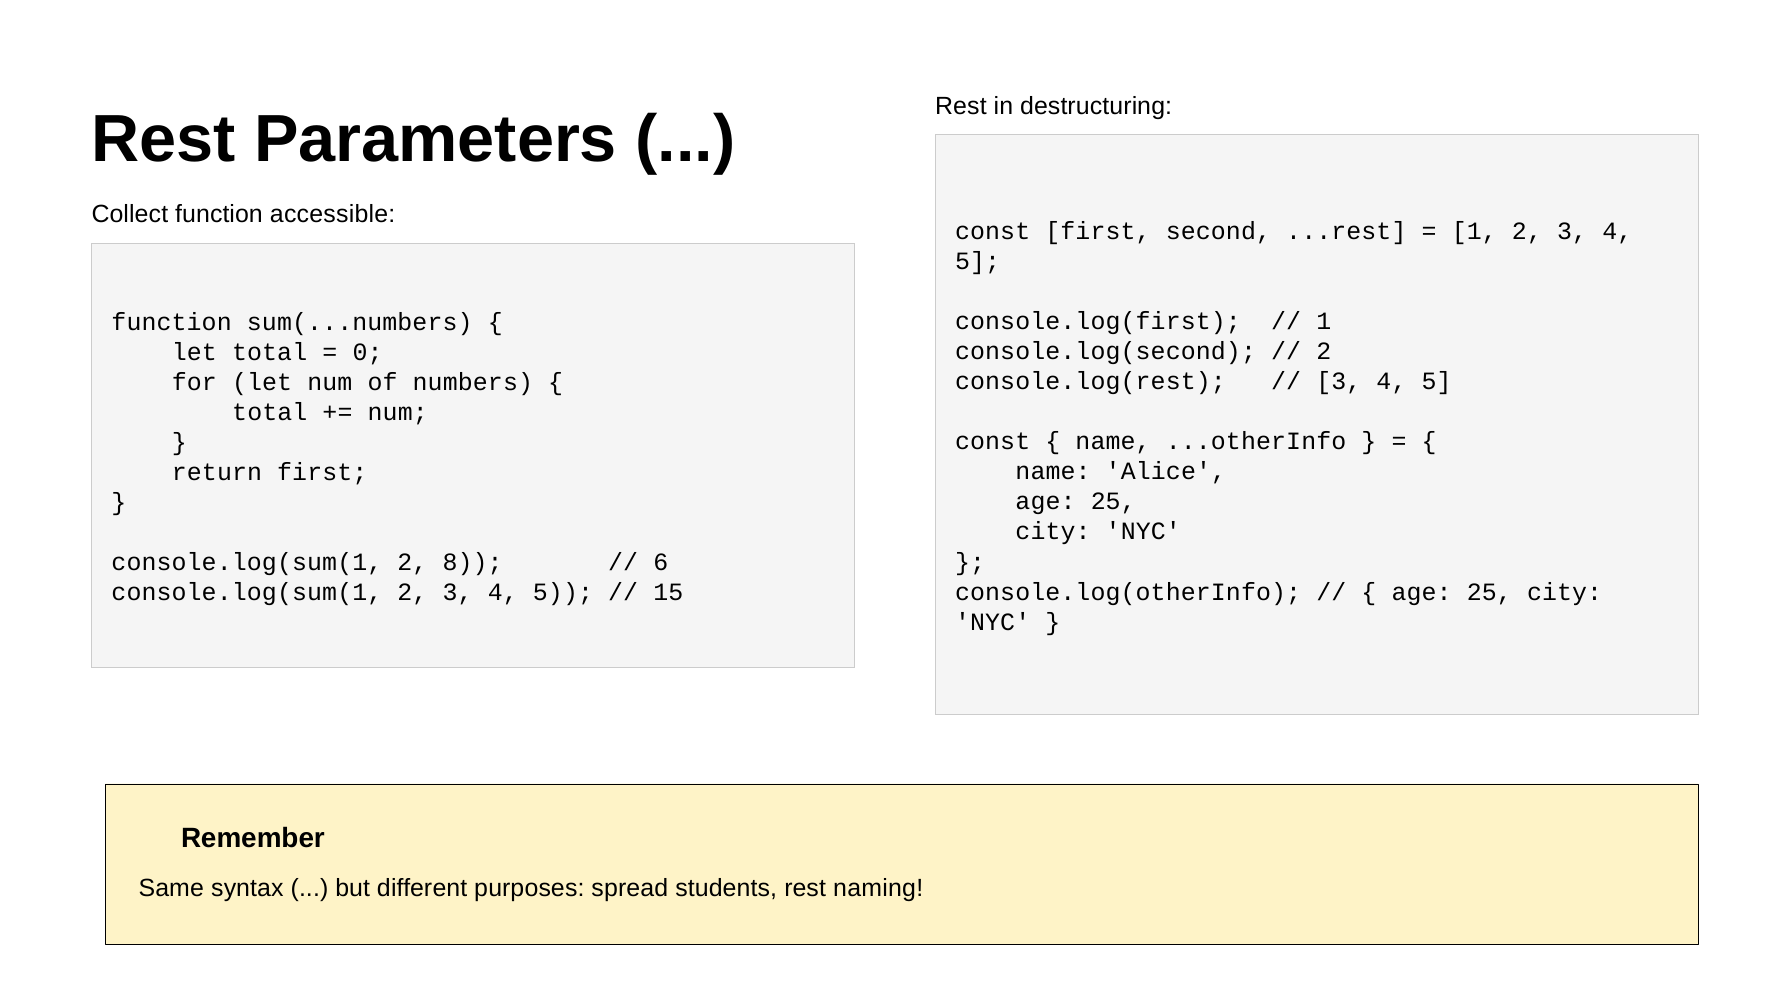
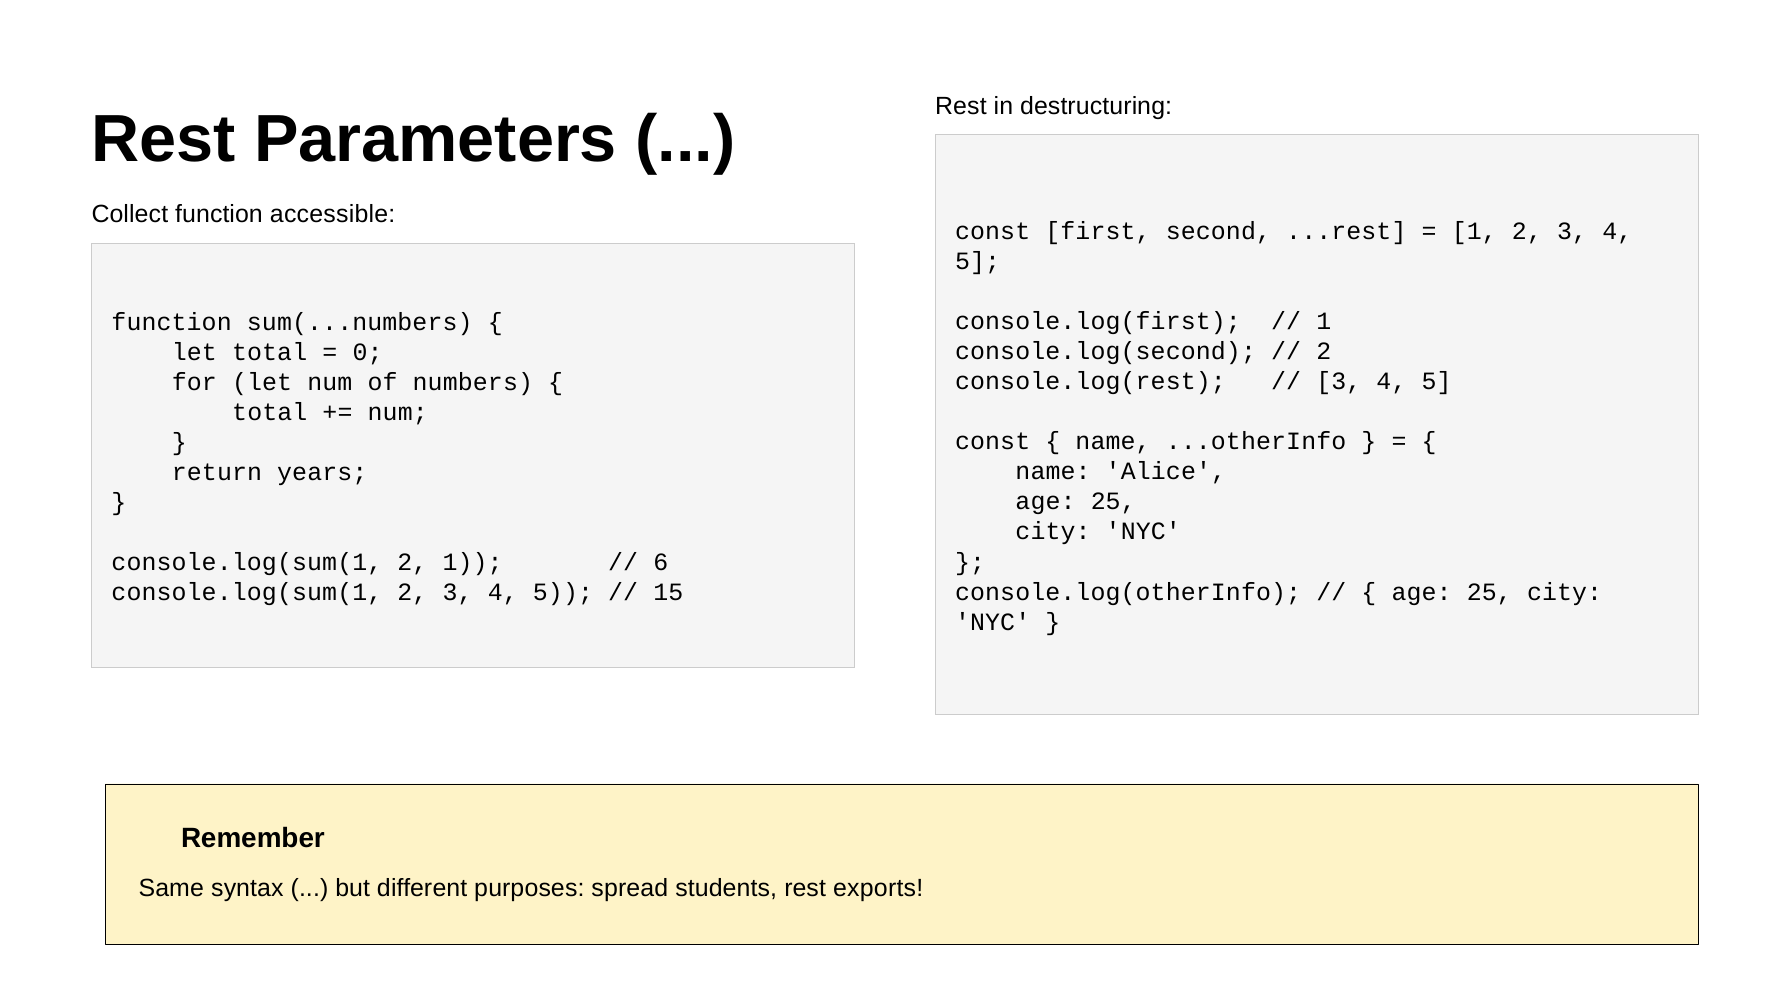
return first: first -> years
2 8: 8 -> 1
naming: naming -> exports
